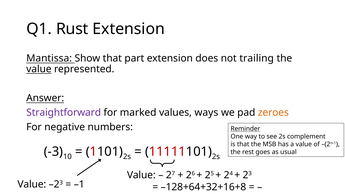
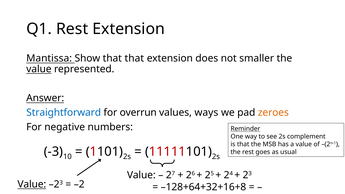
Q1 Rust: Rust -> Rest
that part: part -> that
trailing: trailing -> smaller
Straightforward colour: purple -> blue
marked: marked -> overrun
Value at (32, 184) underline: none -> present
–1: –1 -> –2
